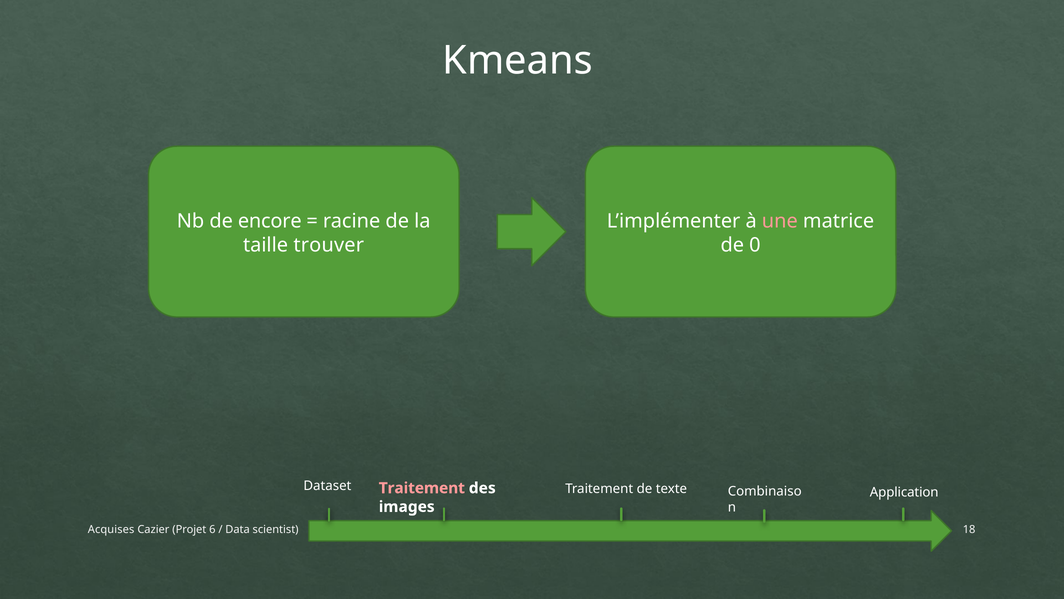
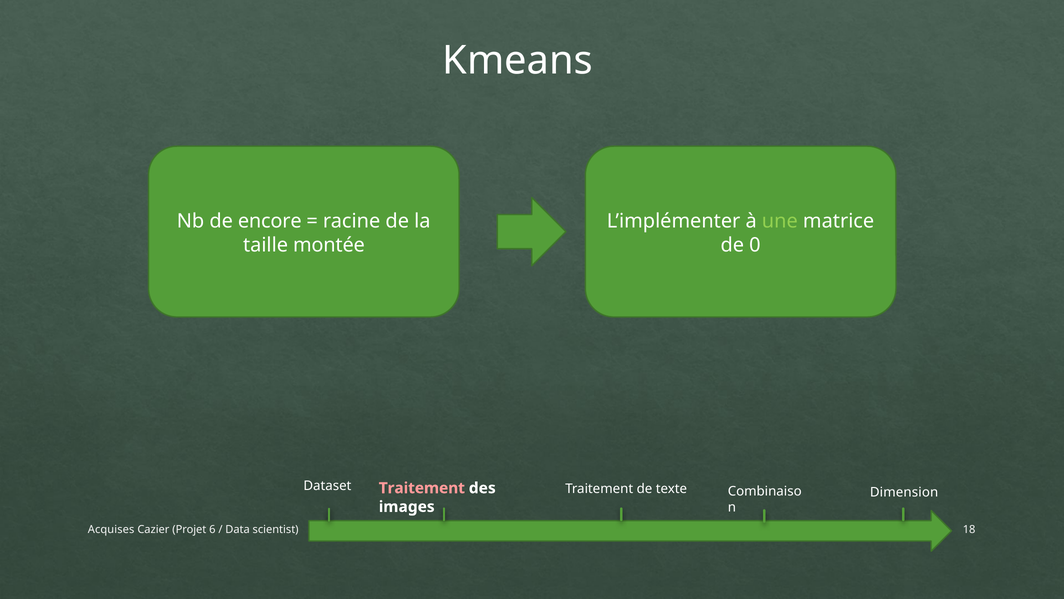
une colour: pink -> light green
trouver: trouver -> montée
Application: Application -> Dimension
